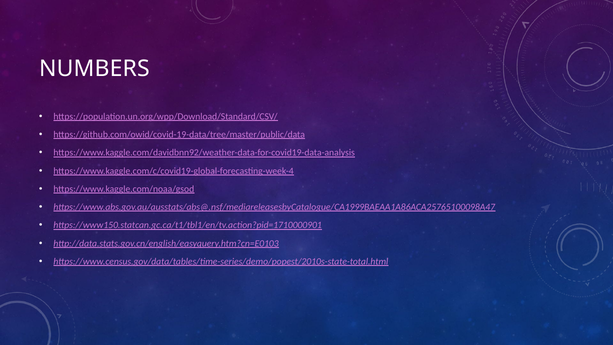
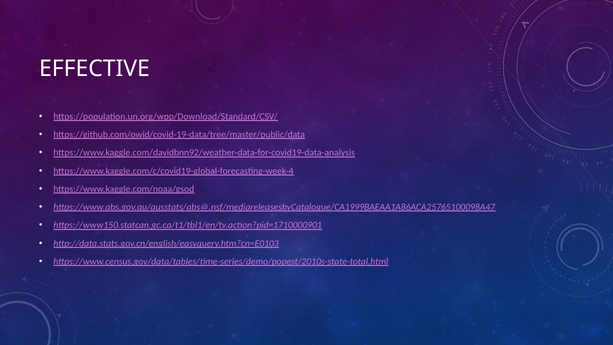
NUMBERS: NUMBERS -> EFFECTIVE
